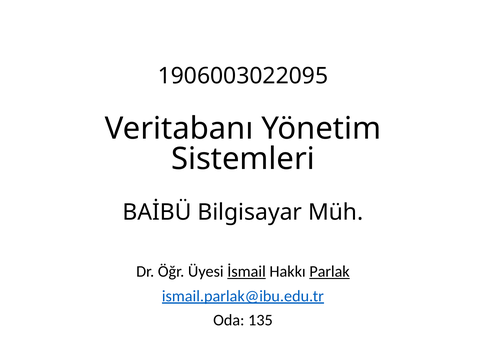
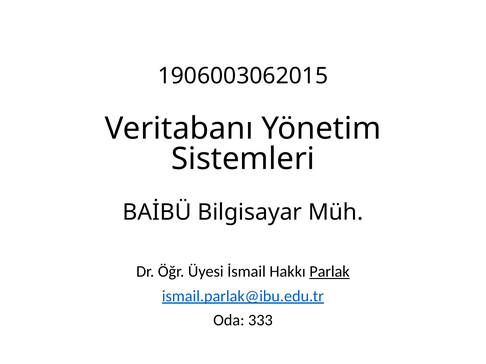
1906003022095: 1906003022095 -> 1906003062015
İsmail underline: present -> none
135: 135 -> 333
